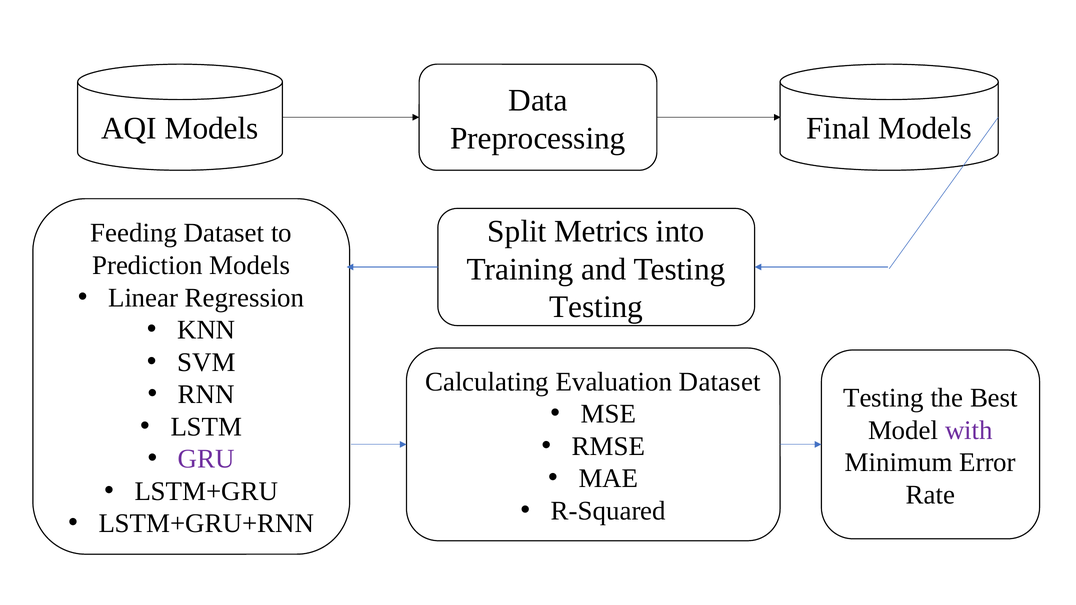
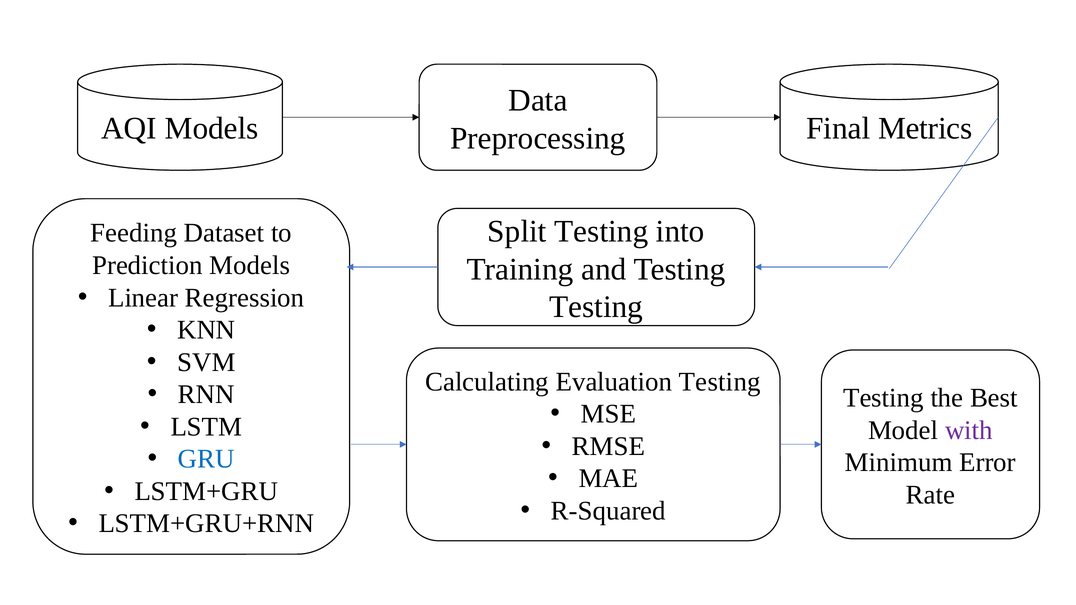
Final Models: Models -> Metrics
Split Metrics: Metrics -> Testing
Evaluation Dataset: Dataset -> Testing
GRU colour: purple -> blue
